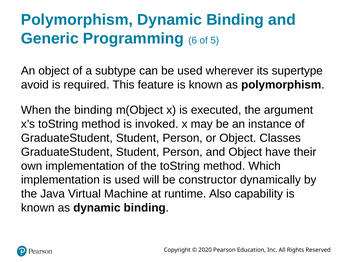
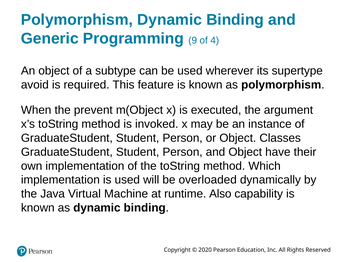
6: 6 -> 9
5: 5 -> 4
the binding: binding -> prevent
constructor: constructor -> overloaded
